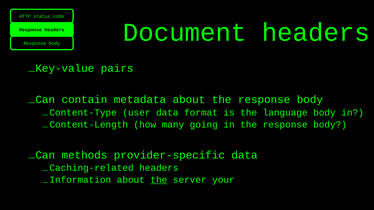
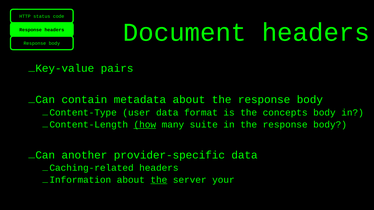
language: language -> concepts
how underline: none -> present
going: going -> suite
methods: methods -> another
